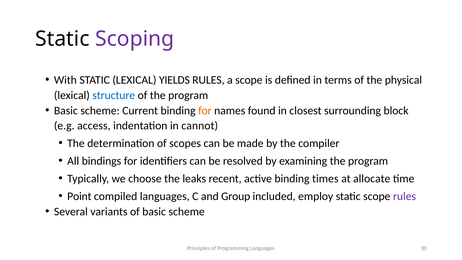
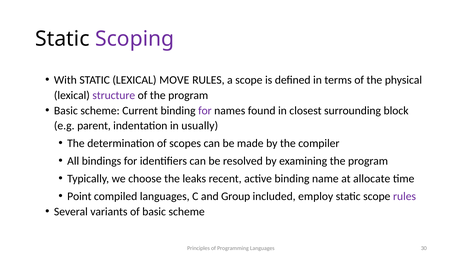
YIELDS: YIELDS -> MOVE
structure colour: blue -> purple
for at (205, 111) colour: orange -> purple
access: access -> parent
cannot: cannot -> usually
times: times -> name
